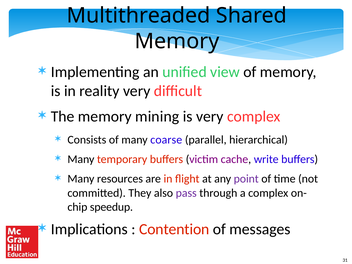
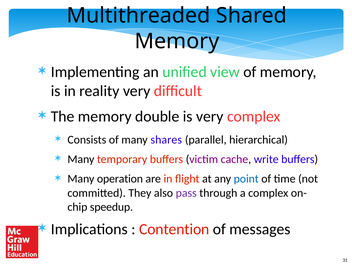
mining: mining -> double
coarse: coarse -> shares
resources: resources -> operation
point colour: purple -> blue
